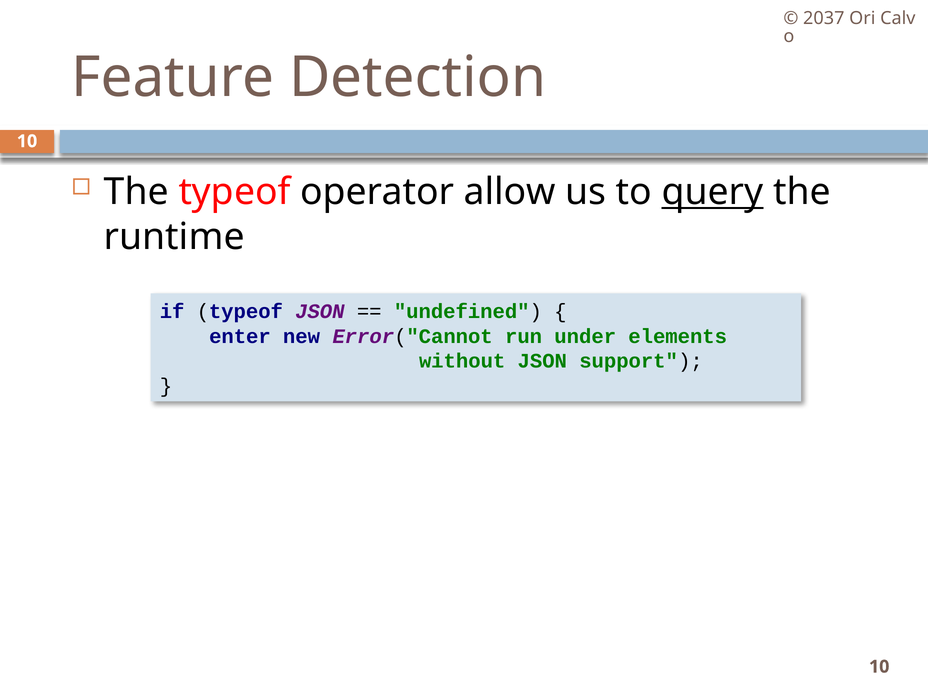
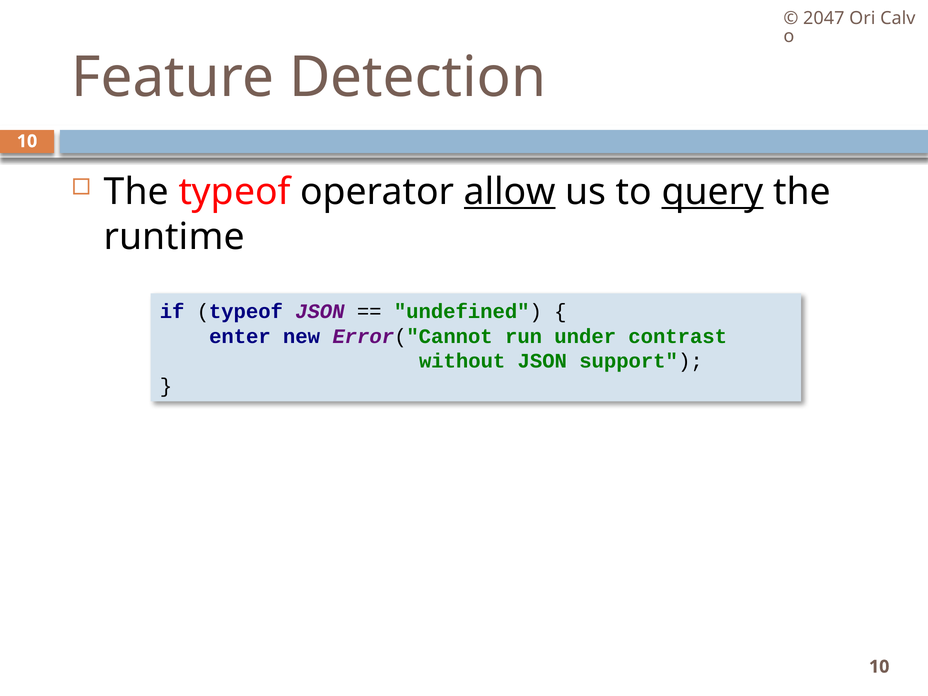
2037: 2037 -> 2047
allow underline: none -> present
elements: elements -> contrast
